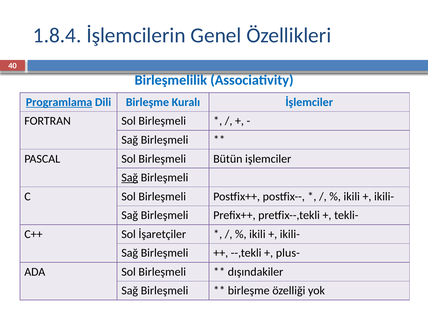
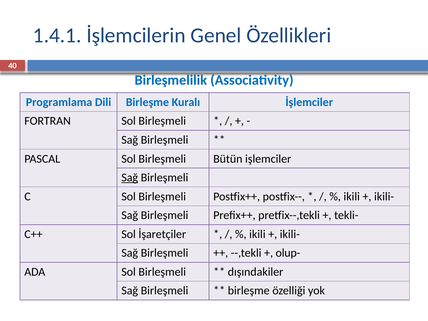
1.8.4: 1.8.4 -> 1.4.1
Programlama underline: present -> none
plus-: plus- -> olup-
